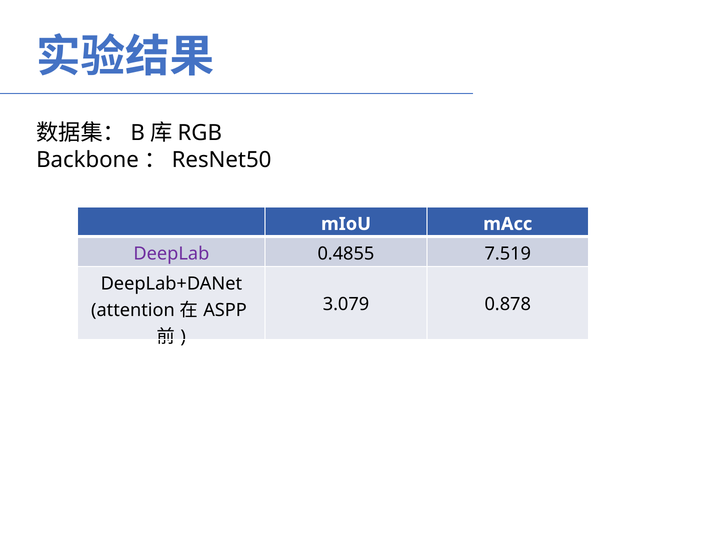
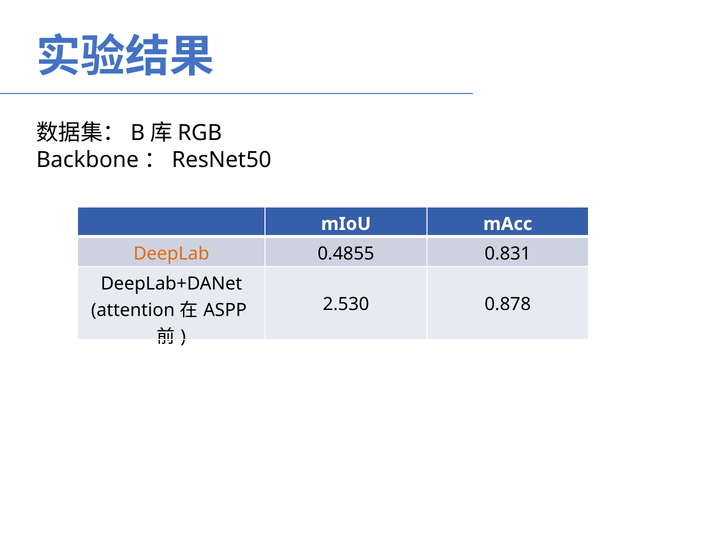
DeepLab colour: purple -> orange
7.519: 7.519 -> 0.831
3.079: 3.079 -> 2.530
